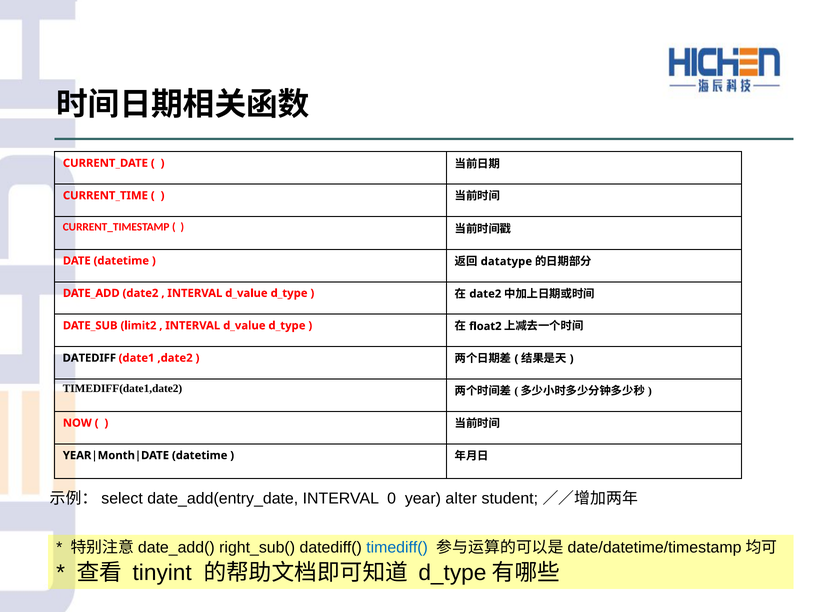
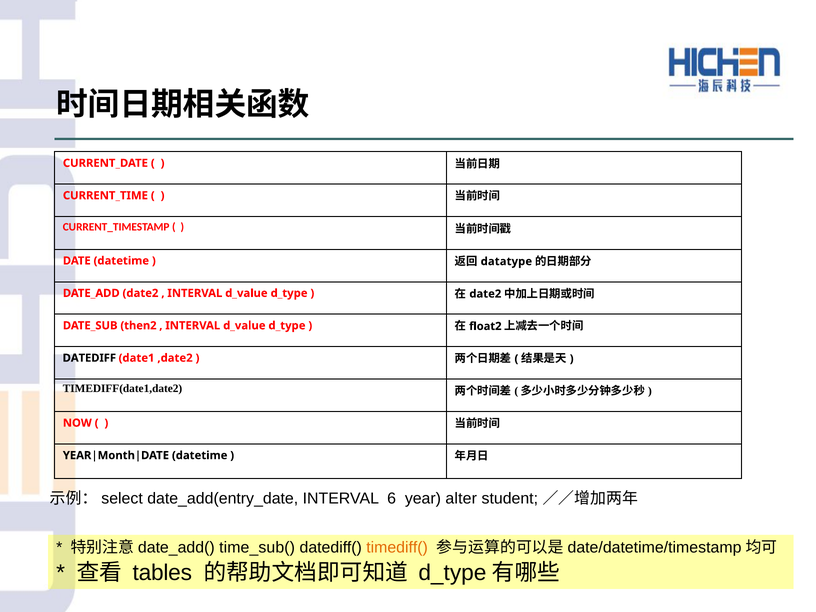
limit2: limit2 -> then2
0: 0 -> 6
right_sub(: right_sub( -> time_sub(
timediff( colour: blue -> orange
tinyint: tinyint -> tables
